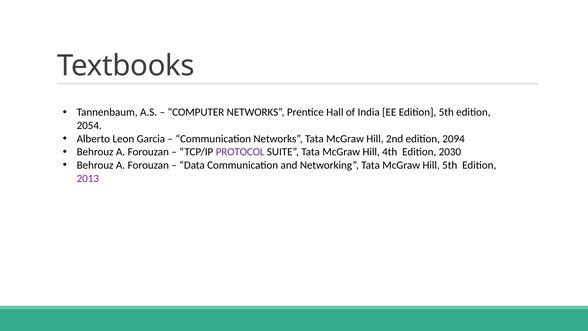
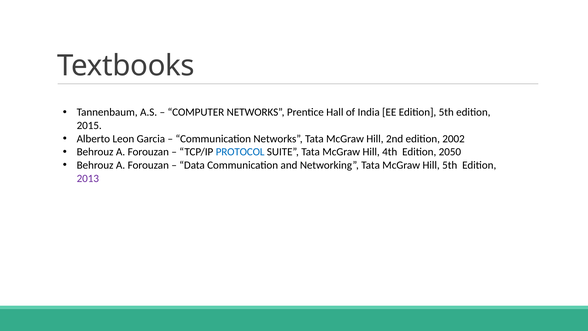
2054: 2054 -> 2015
2094: 2094 -> 2002
PROTOCOL colour: purple -> blue
2030: 2030 -> 2050
